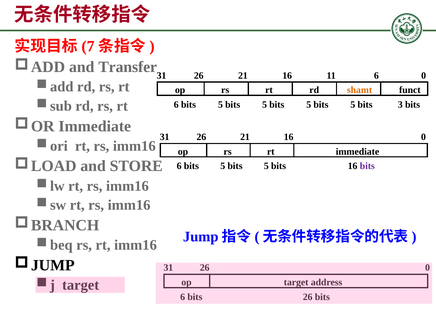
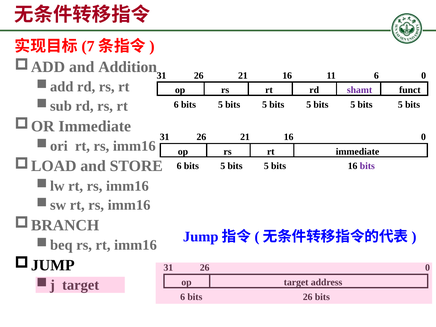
Transfer: Transfer -> Addition
shamt colour: orange -> purple
6 bits 3: 3 -> 5
